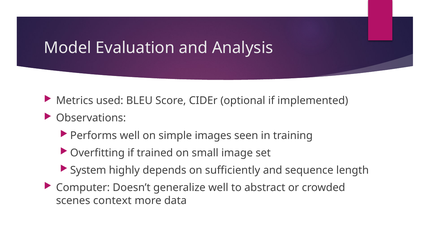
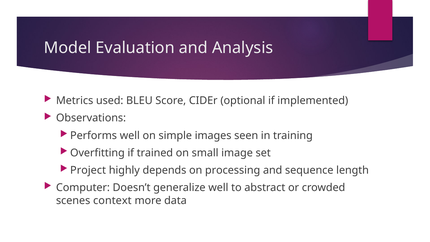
System: System -> Project
sufficiently: sufficiently -> processing
